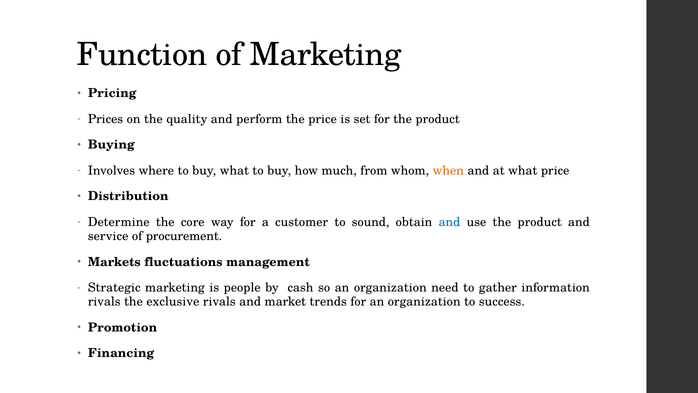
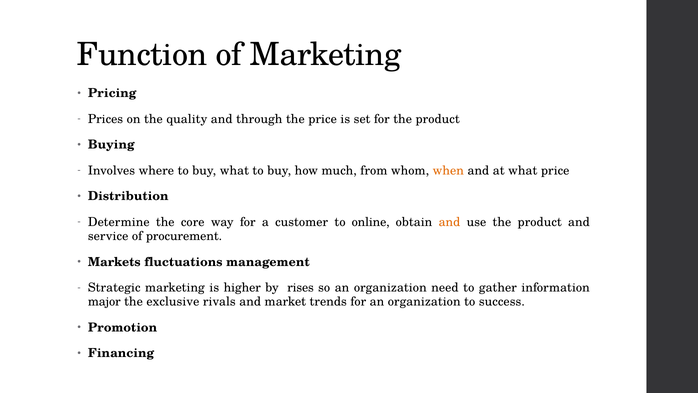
perform: perform -> through
sound: sound -> online
and at (450, 222) colour: blue -> orange
people: people -> higher
cash: cash -> rises
rivals at (104, 302): rivals -> major
